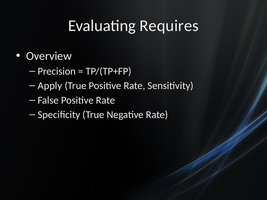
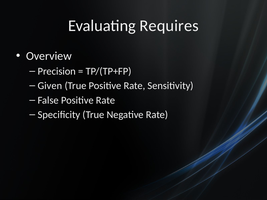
Apply: Apply -> Given
